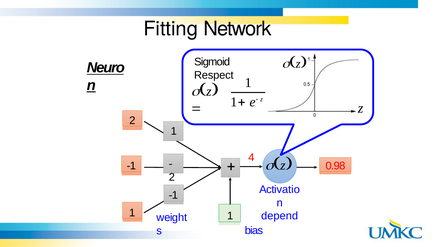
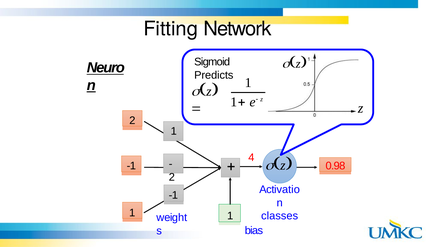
Respect: Respect -> Predicts
depend: depend -> classes
